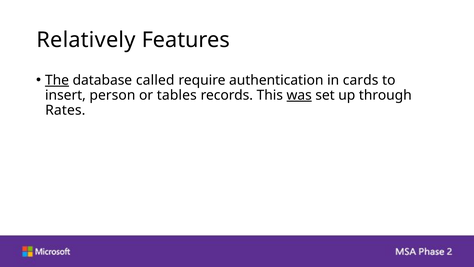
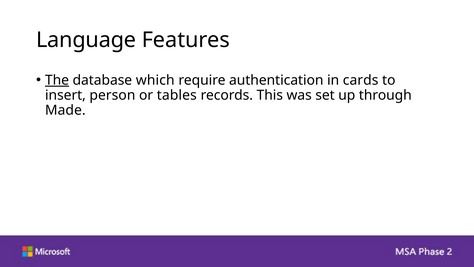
Relatively: Relatively -> Language
called: called -> which
was underline: present -> none
Rates: Rates -> Made
